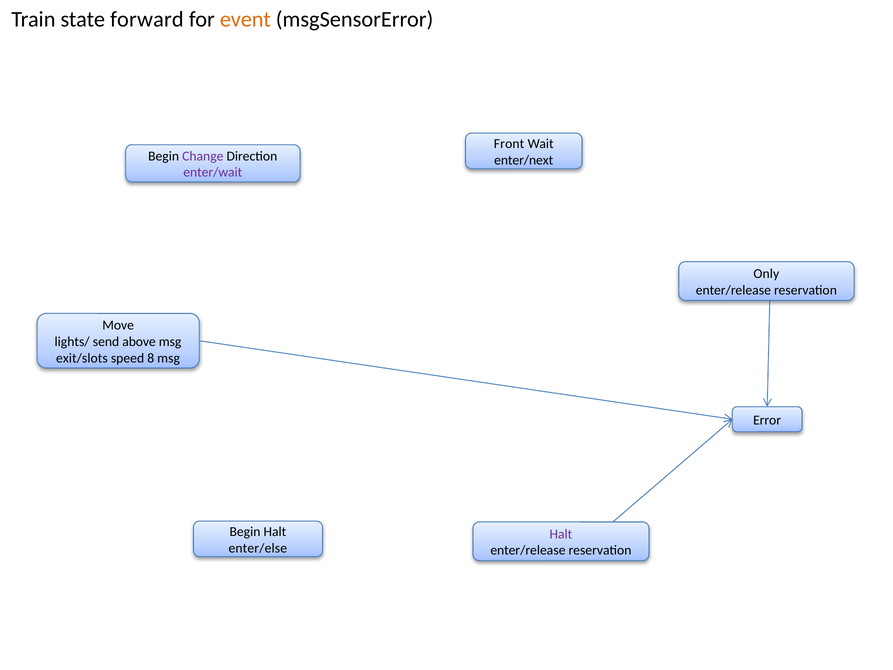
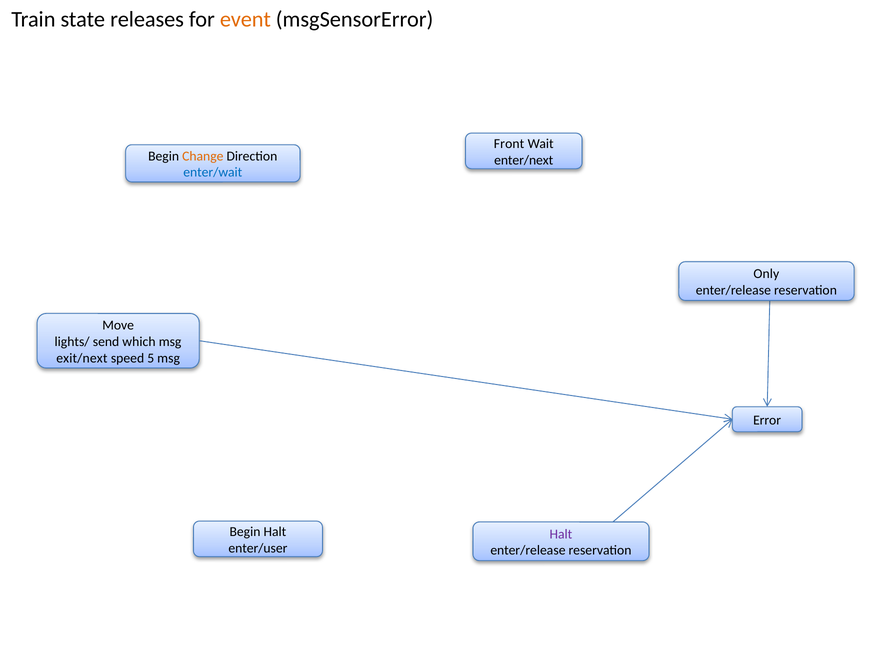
forward: forward -> releases
Change colour: purple -> orange
enter/wait colour: purple -> blue
above: above -> which
exit/slots: exit/slots -> exit/next
8: 8 -> 5
enter/else: enter/else -> enter/user
